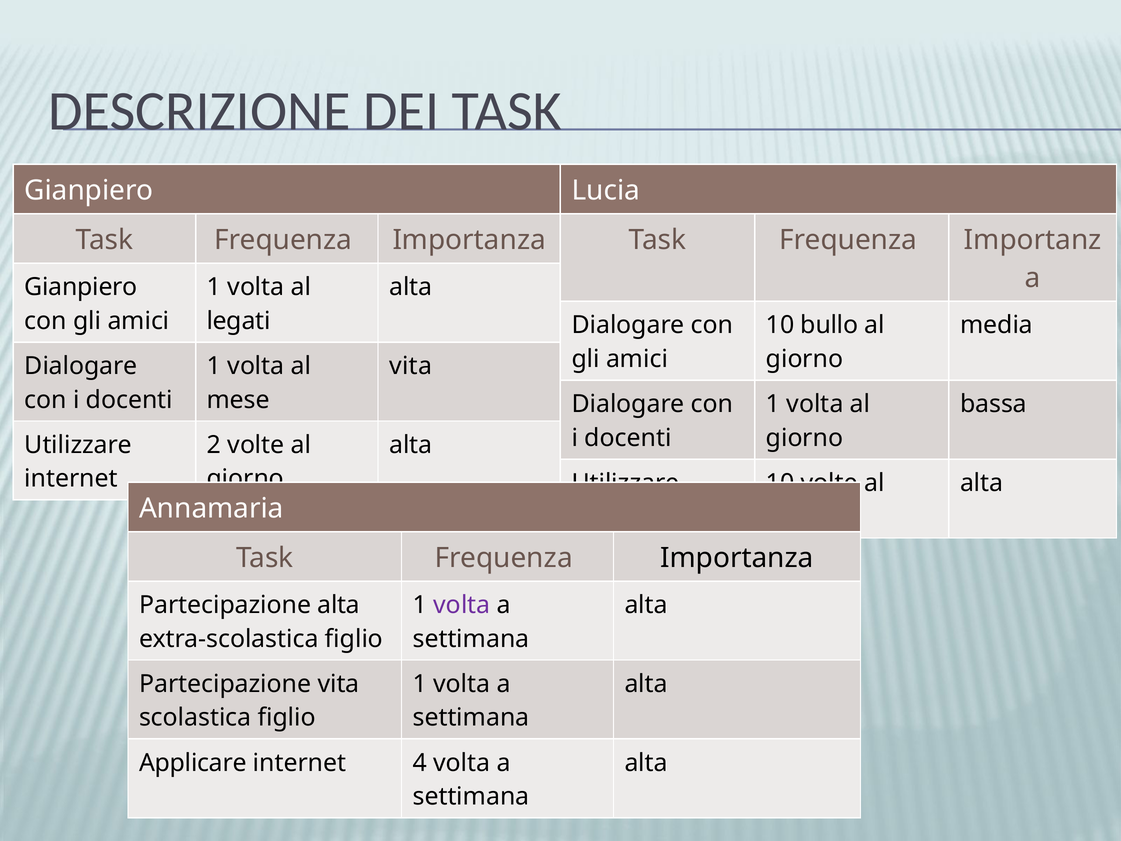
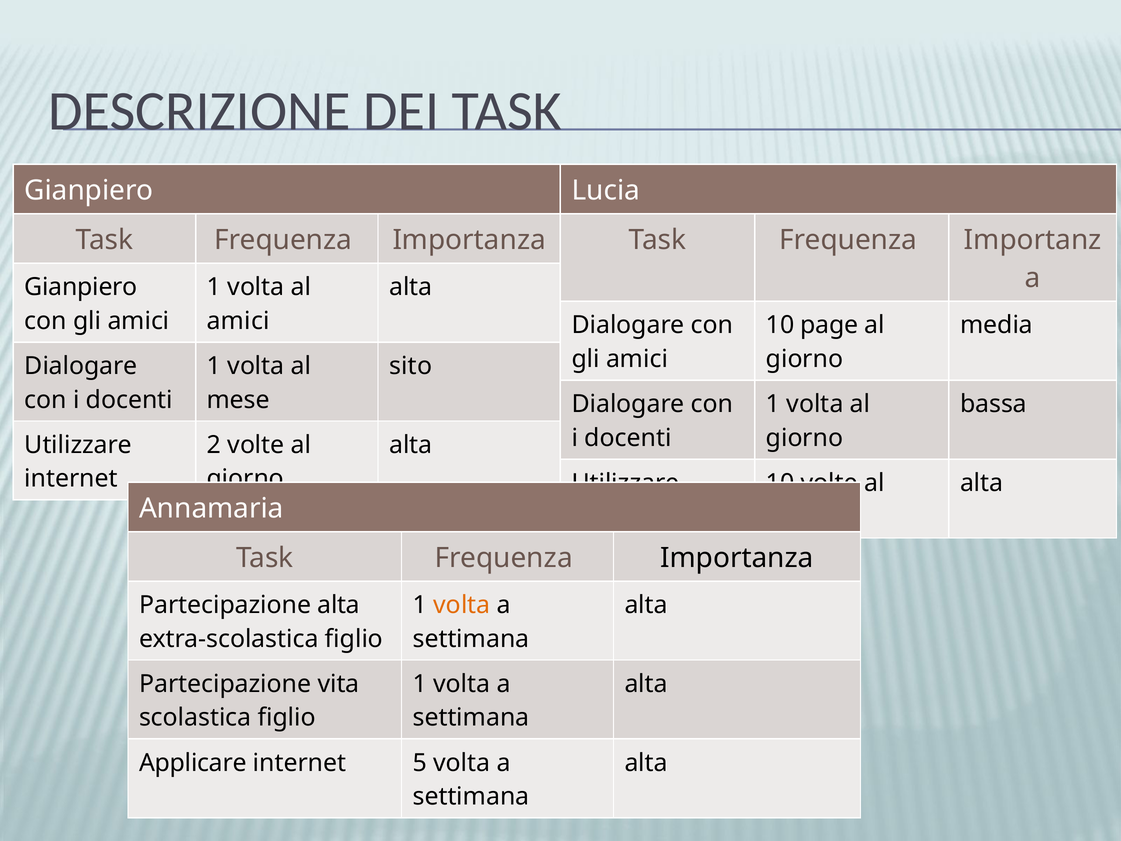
legati at (238, 321): legati -> amici
bullo: bullo -> page
vita at (411, 366): vita -> sito
volta at (462, 605) colour: purple -> orange
4: 4 -> 5
